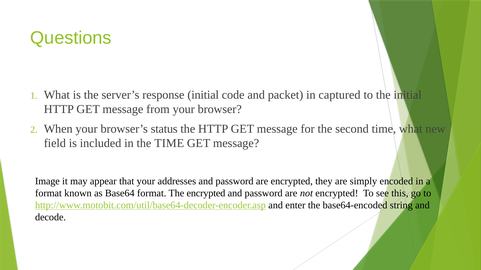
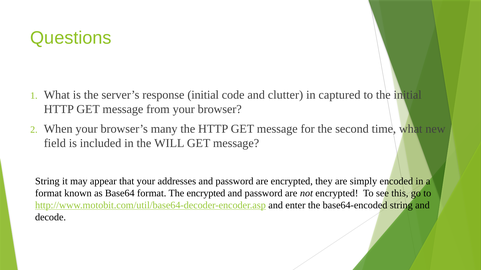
packet: packet -> clutter
status: status -> many
the TIME: TIME -> WILL
Image at (47, 181): Image -> String
